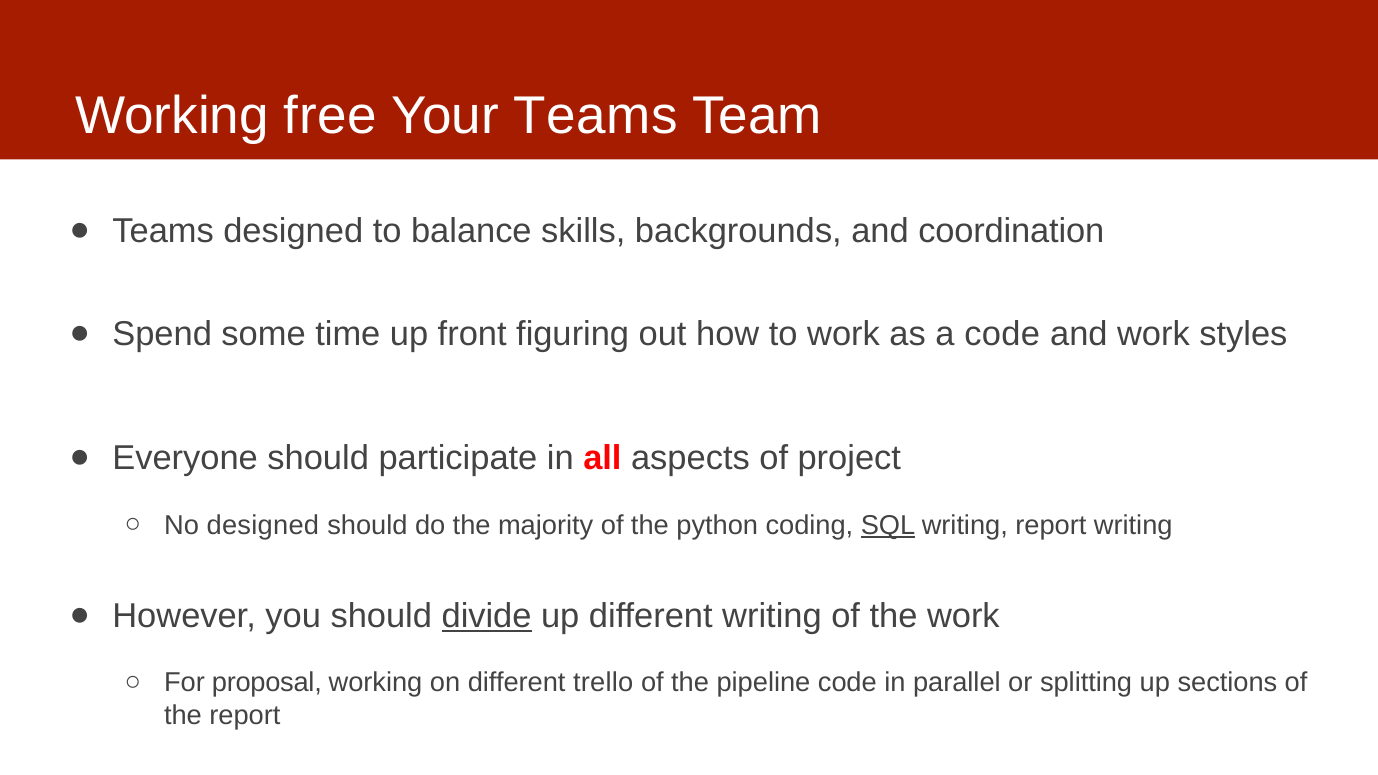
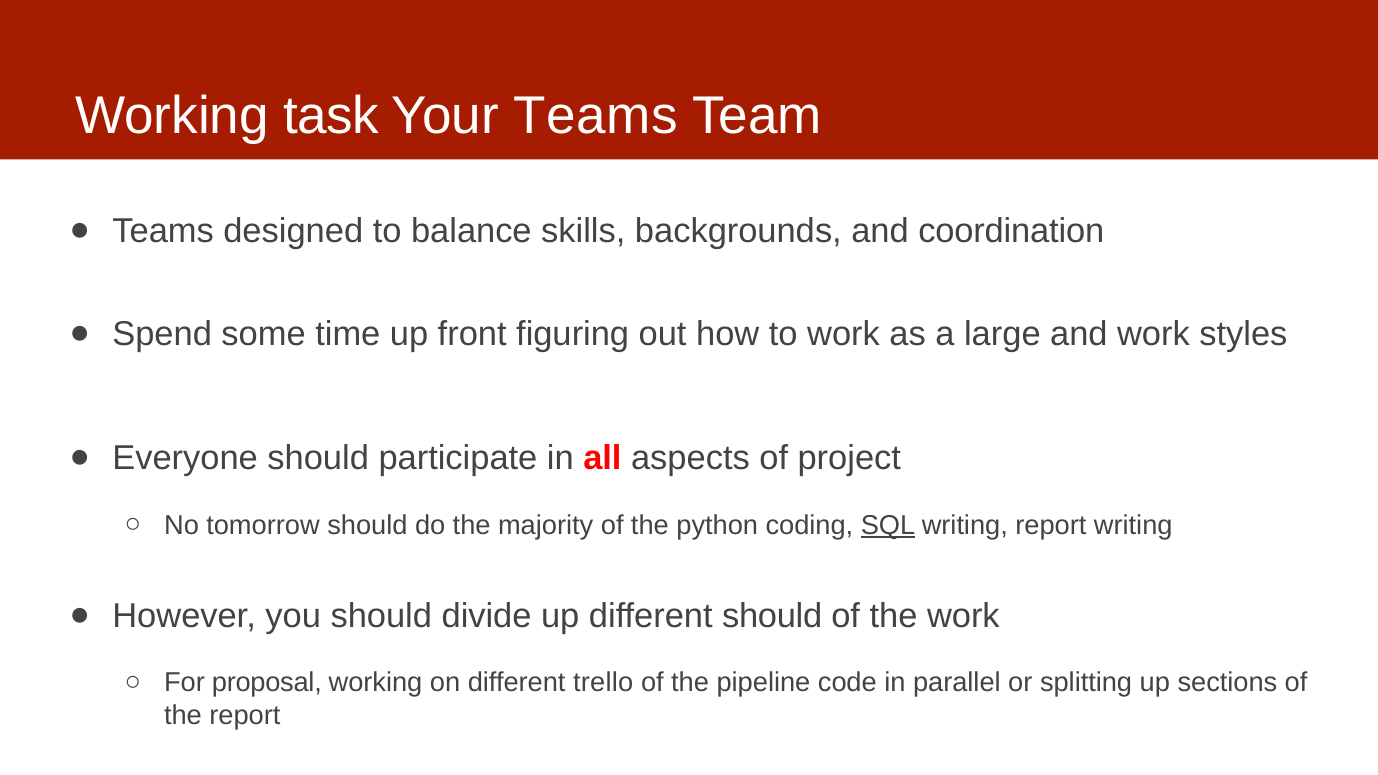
free: free -> task
a code: code -> large
No designed: designed -> tomorrow
divide underline: present -> none
different writing: writing -> should
